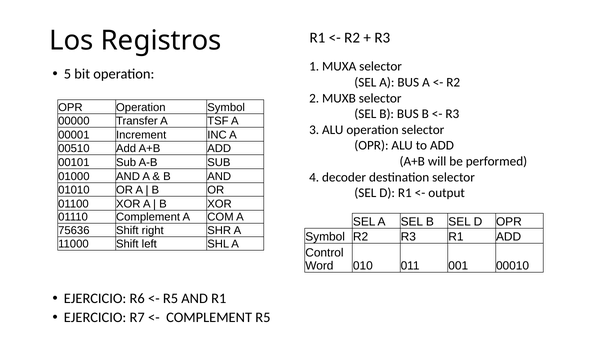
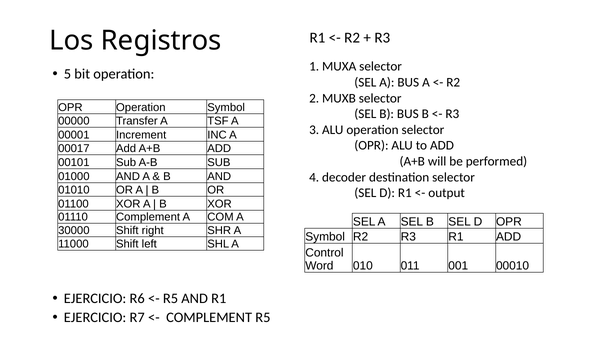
00510: 00510 -> 00017
75636: 75636 -> 30000
